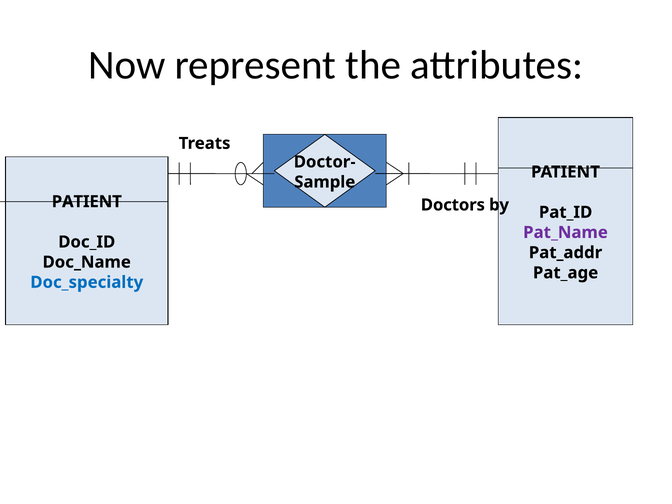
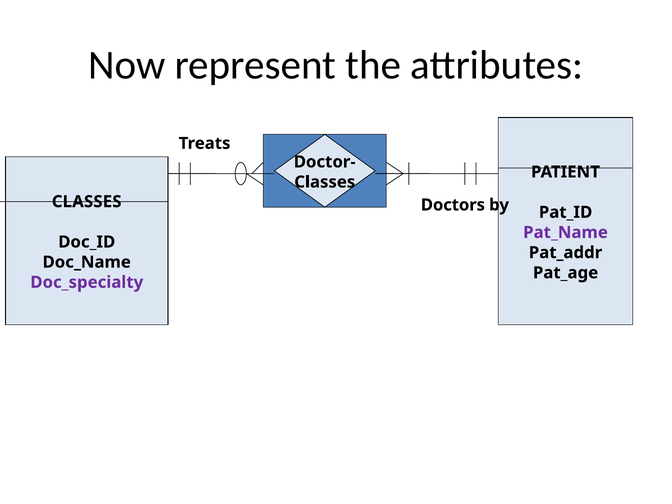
Sample at (325, 182): Sample -> Classes
PATIENT at (87, 202): PATIENT -> CLASSES
Doc_specialty colour: blue -> purple
